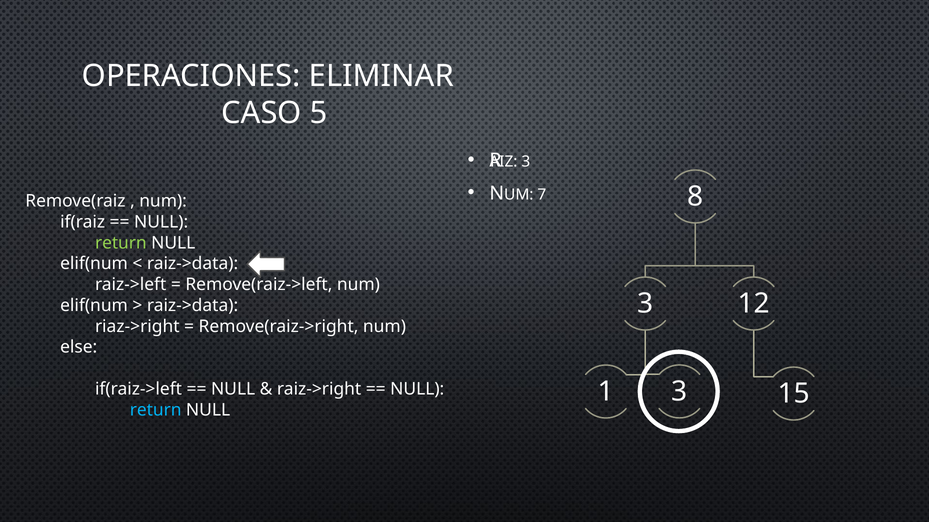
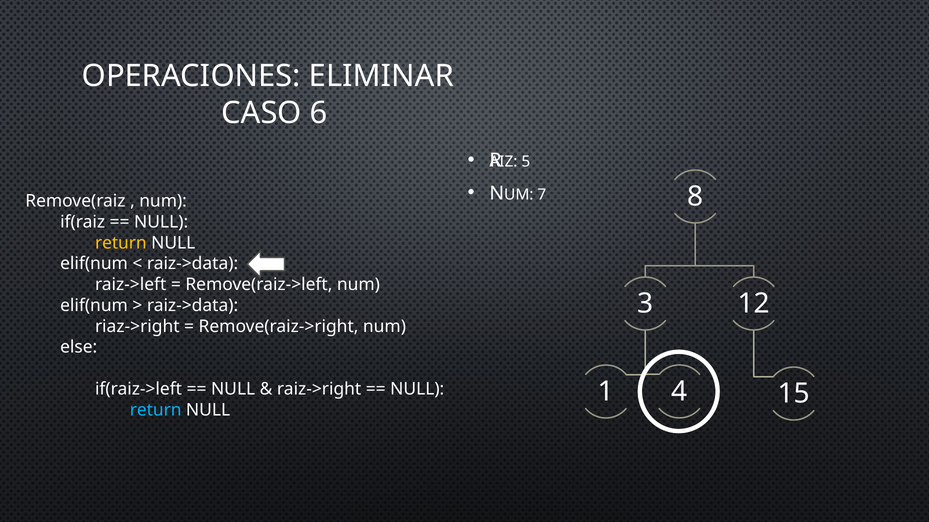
5: 5 -> 6
3 at (526, 162): 3 -> 5
return at (121, 243) colour: light green -> yellow
1 3: 3 -> 4
